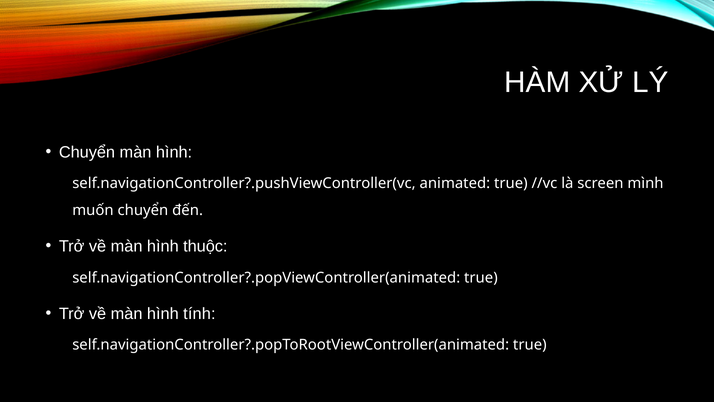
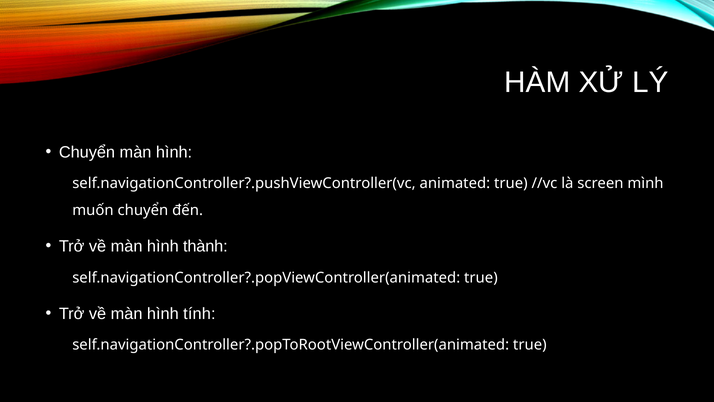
thuộc: thuộc -> thành
